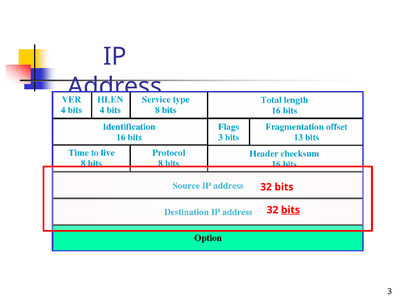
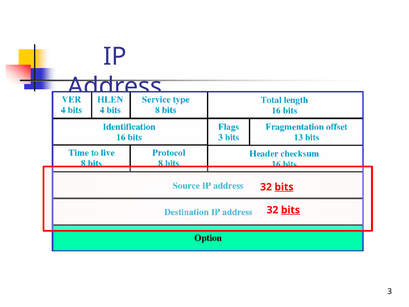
bits at (284, 187) underline: none -> present
